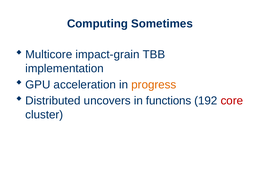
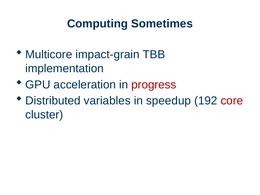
progress colour: orange -> red
uncovers: uncovers -> variables
functions: functions -> speedup
